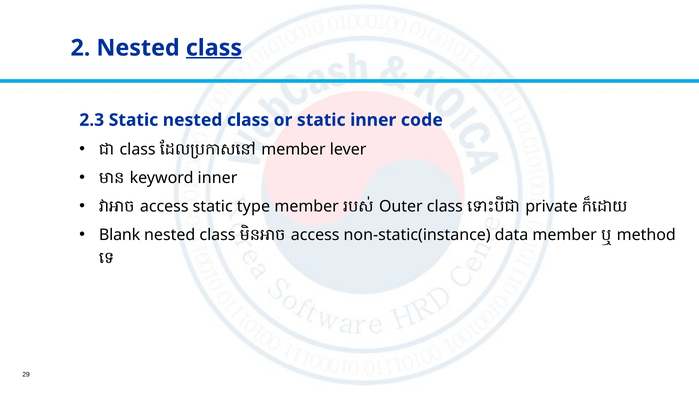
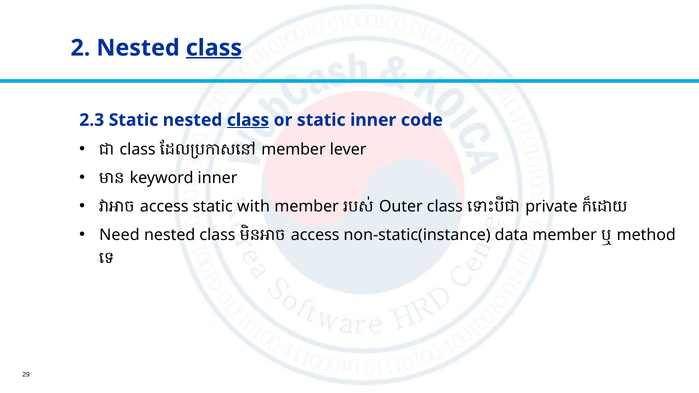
class at (248, 120) underline: none -> present
type: type -> with
Blank: Blank -> Need
